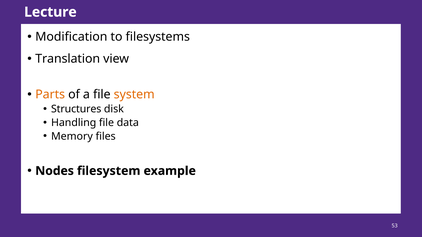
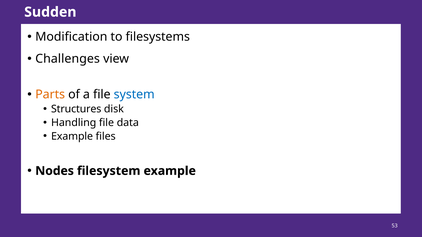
Lecture: Lecture -> Sudden
Translation: Translation -> Challenges
system colour: orange -> blue
Memory at (72, 136): Memory -> Example
